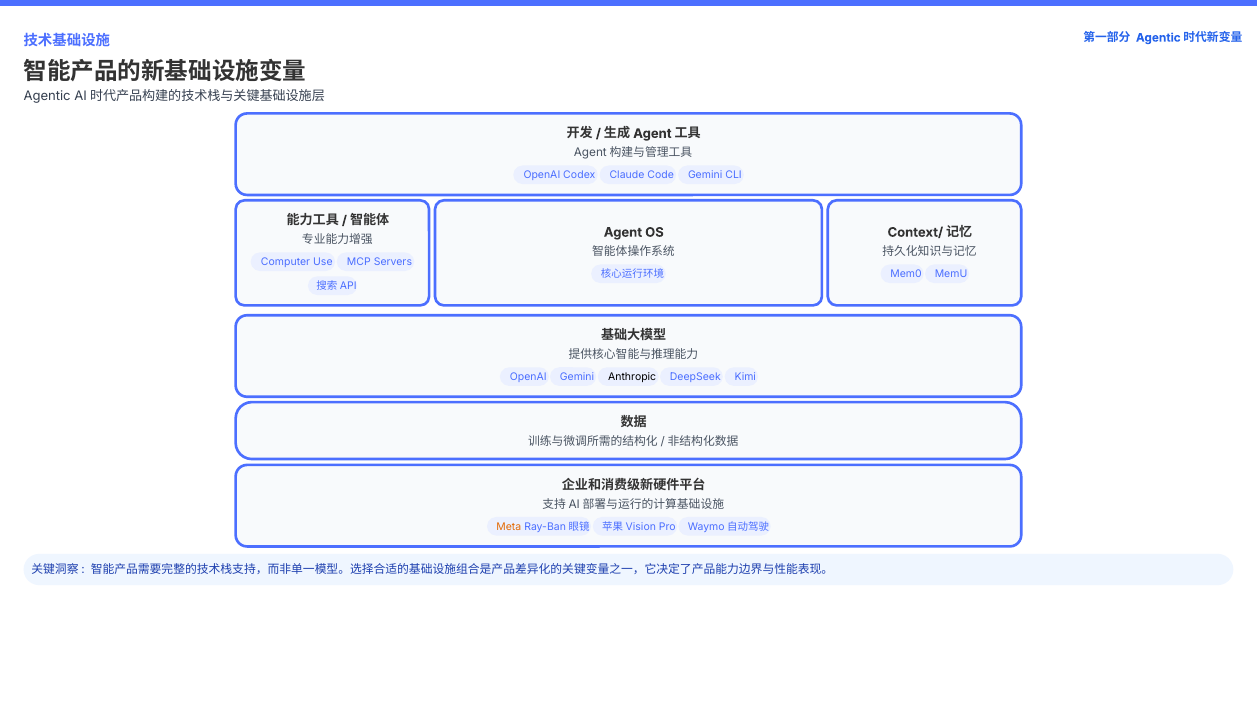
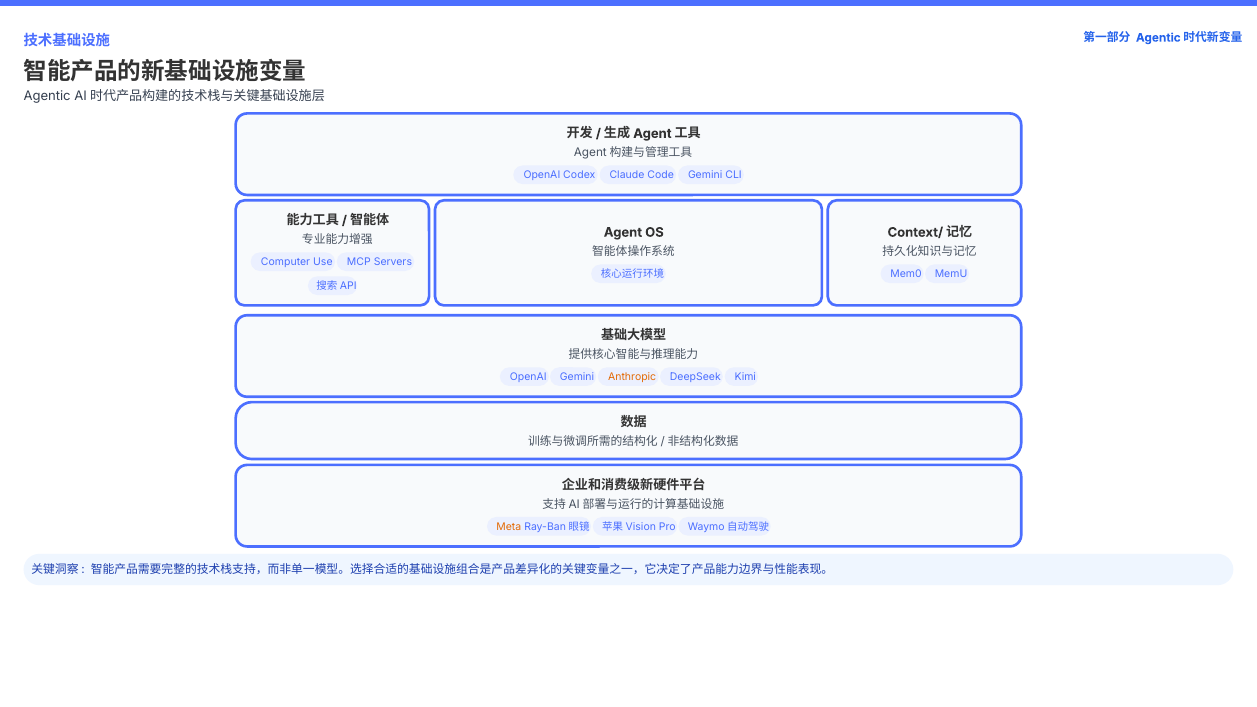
Anthropic colour: black -> orange
